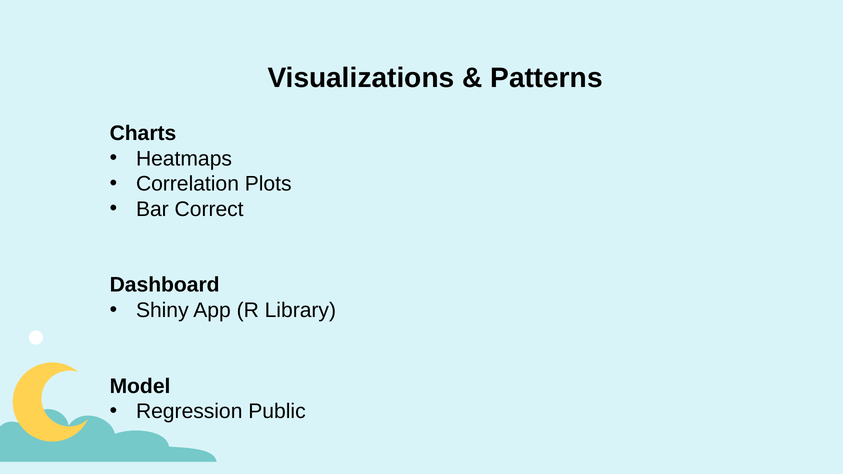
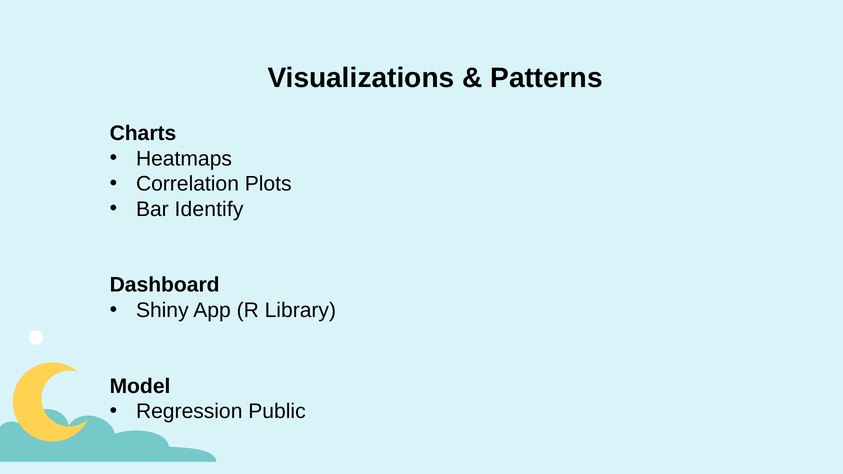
Correct: Correct -> Identify
